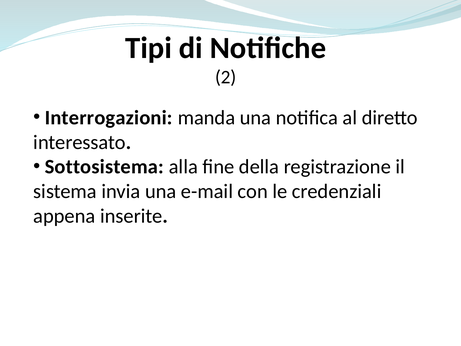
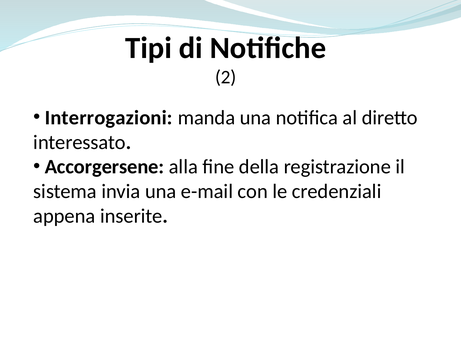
Sottosistema: Sottosistema -> Accorgersene
